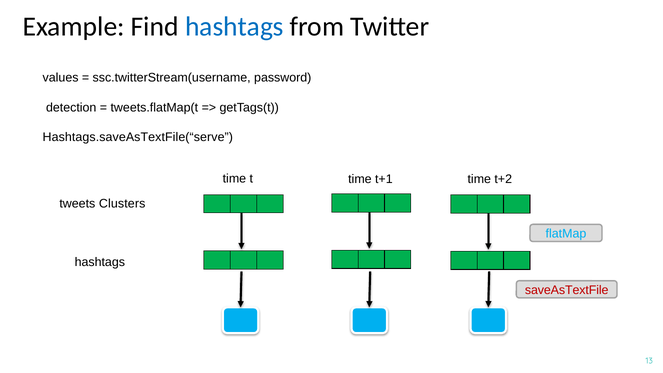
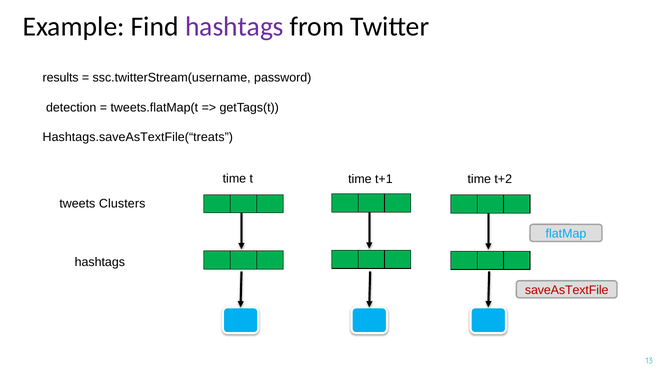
hashtags at (234, 27) colour: blue -> purple
values: values -> results
Hashtags.saveAsTextFile(“serve: Hashtags.saveAsTextFile(“serve -> Hashtags.saveAsTextFile(“treats
